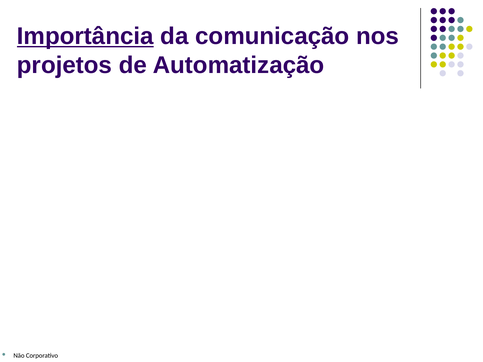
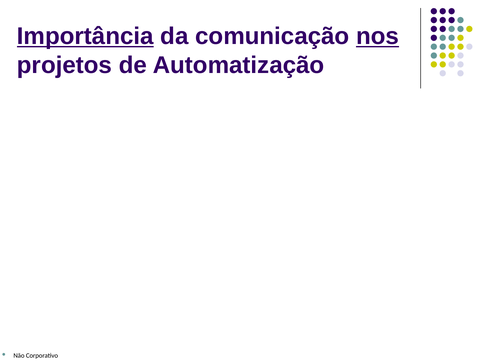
nos underline: none -> present
